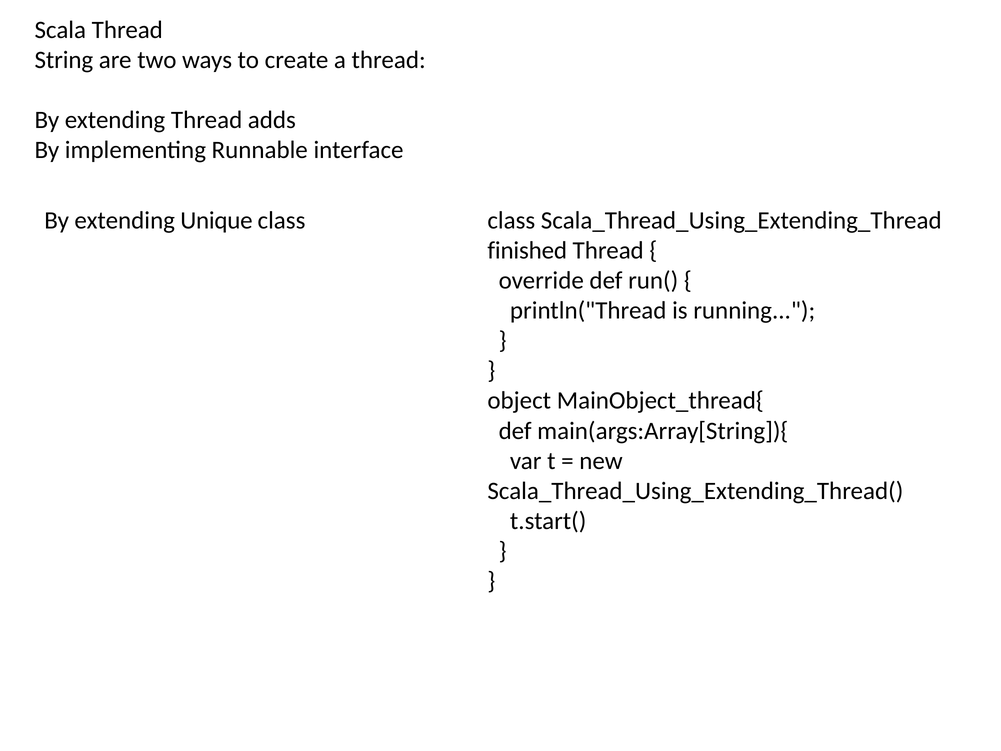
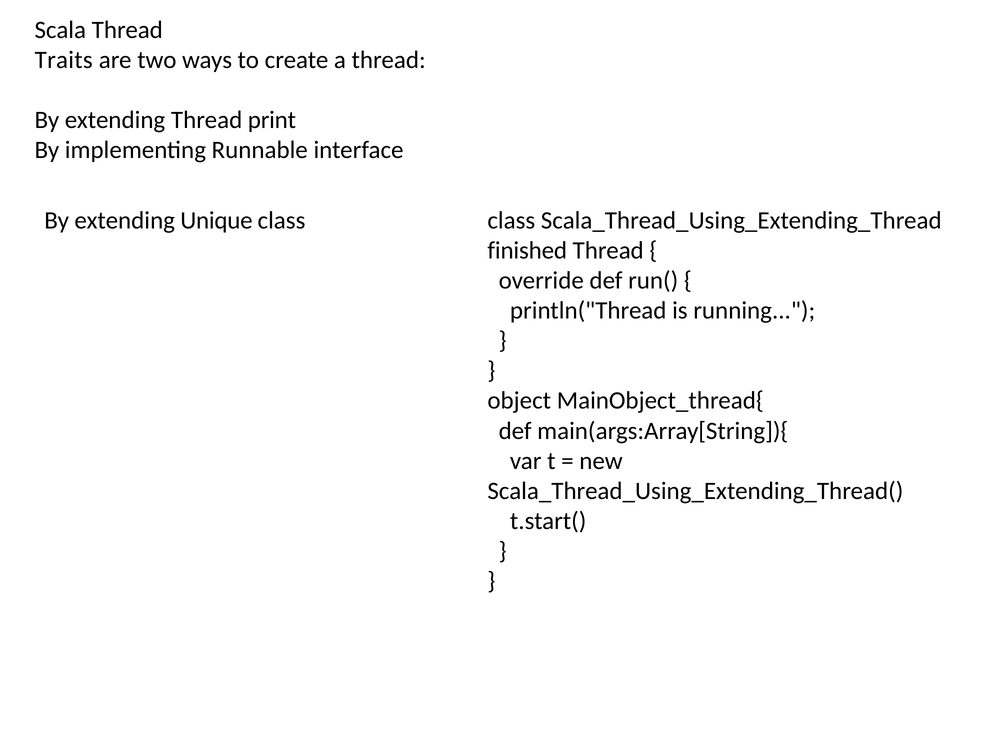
String: String -> Traits
adds: adds -> print
